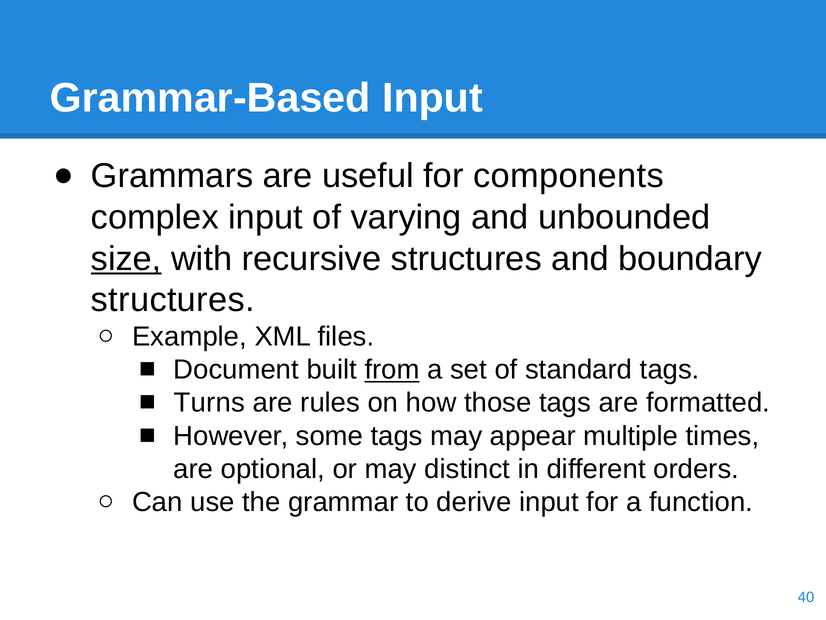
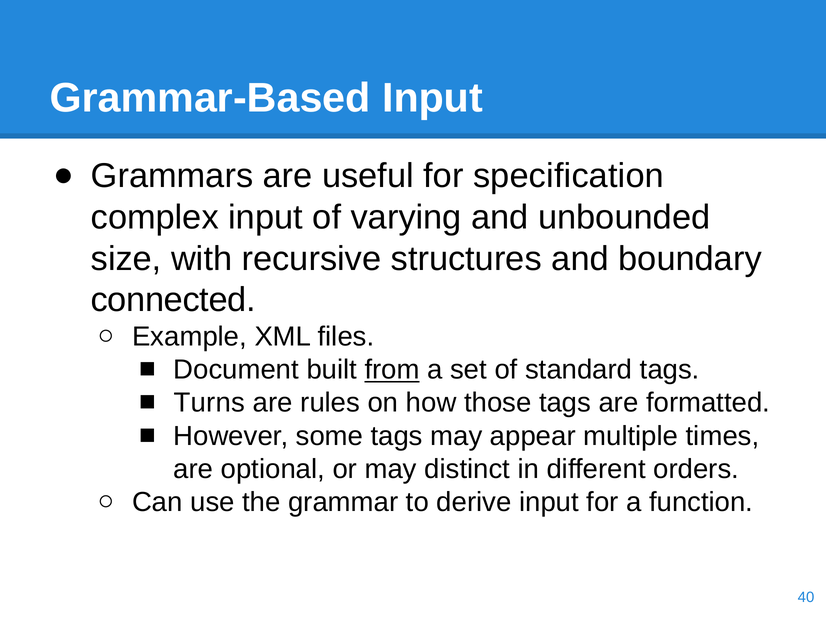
components: components -> specification
size underline: present -> none
structures at (173, 300): structures -> connected
